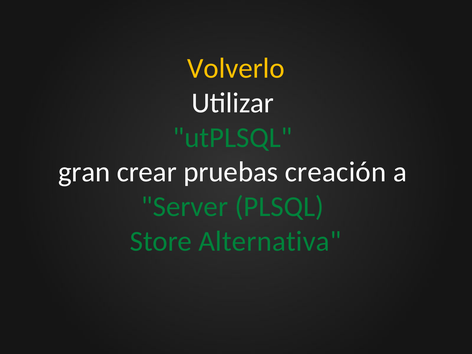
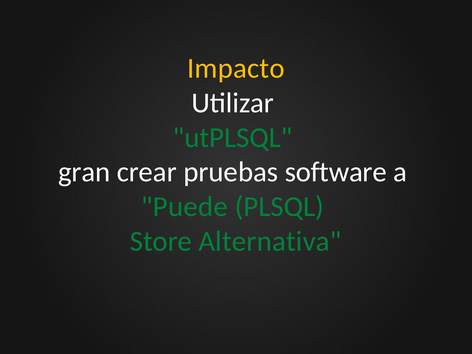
Volverlo: Volverlo -> Impacto
creación: creación -> software
Server: Server -> Puede
